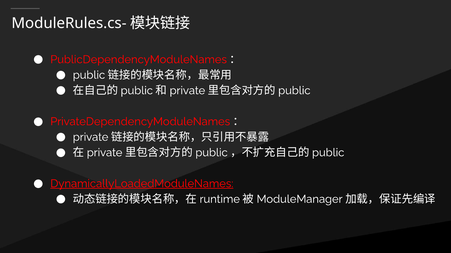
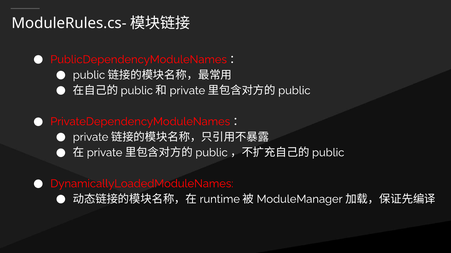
DynamicallyLoadedModuleNames underline: present -> none
